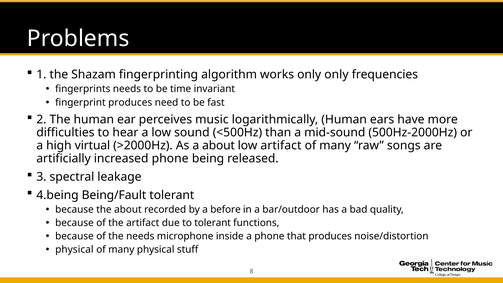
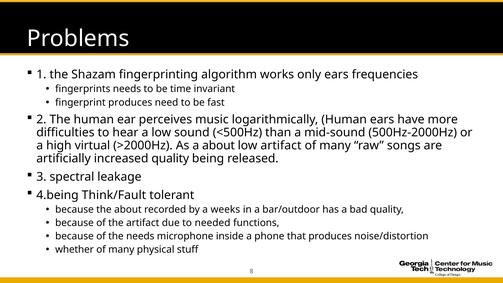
only only: only -> ears
increased phone: phone -> quality
Being/Fault: Being/Fault -> Think/Fault
before: before -> weeks
to tolerant: tolerant -> needed
physical at (74, 250): physical -> whether
